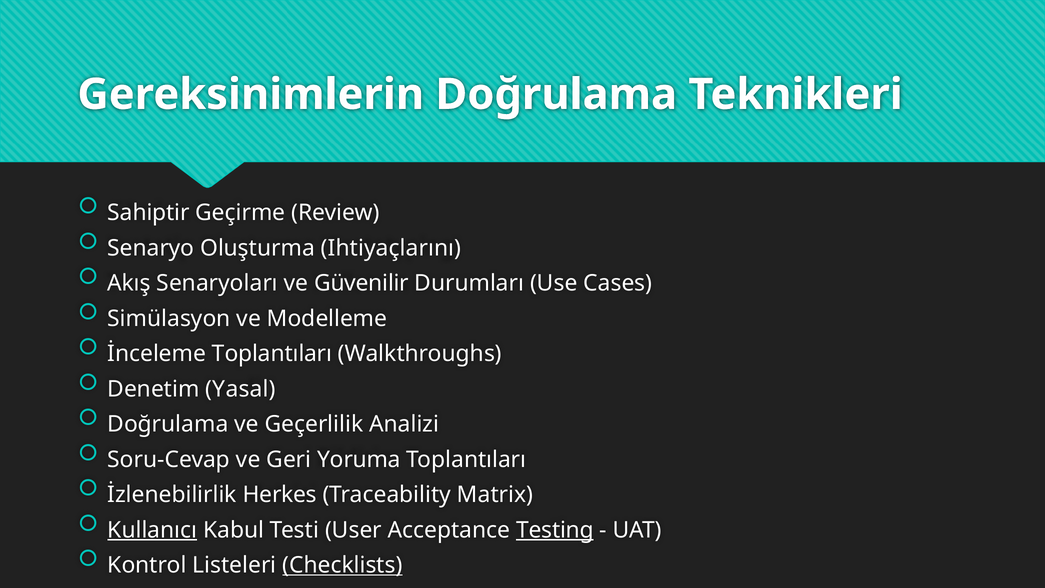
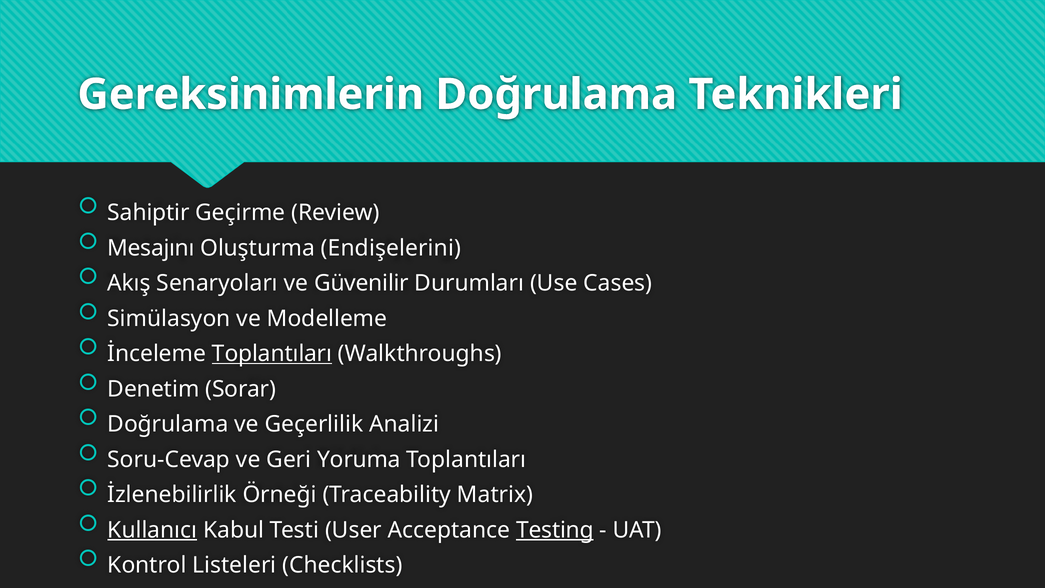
Senaryo: Senaryo -> Mesajını
Ihtiyaçlarını: Ihtiyaçlarını -> Endişelerini
Toplantıları at (272, 354) underline: none -> present
Yasal: Yasal -> Sorar
Herkes: Herkes -> Örneği
Checklists underline: present -> none
